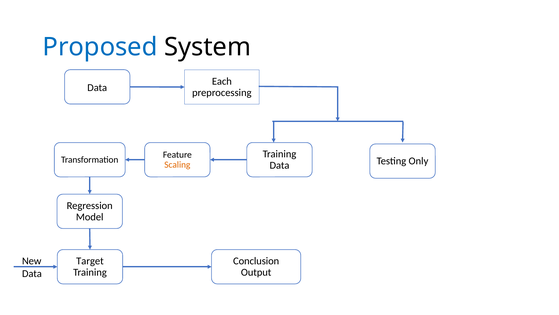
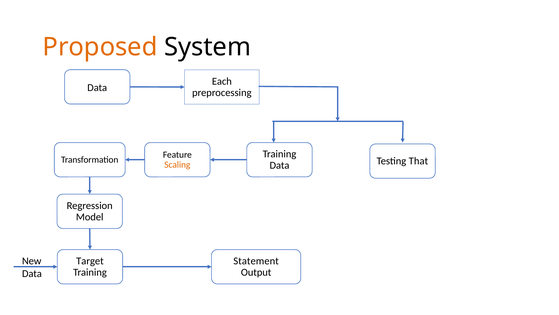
Proposed colour: blue -> orange
Only: Only -> That
Conclusion: Conclusion -> Statement
